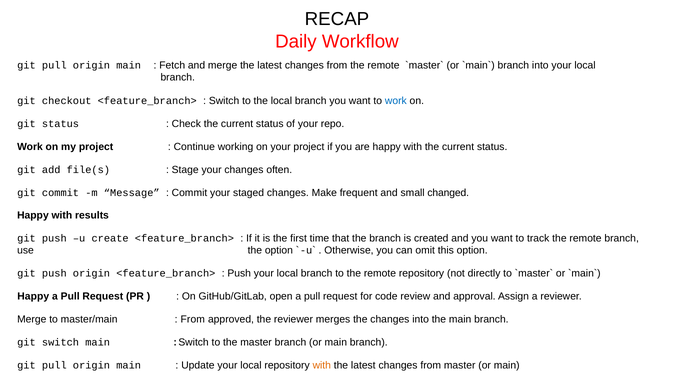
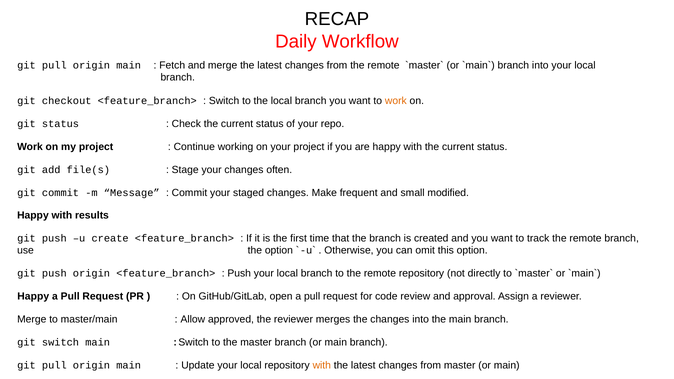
work at (396, 101) colour: blue -> orange
changed: changed -> modified
From at (193, 319): From -> Allow
